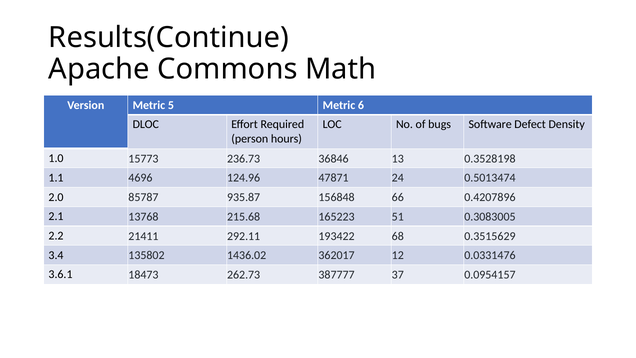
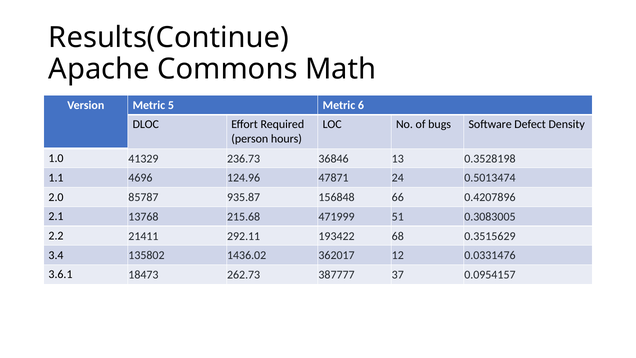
15773: 15773 -> 41329
165223: 165223 -> 471999
